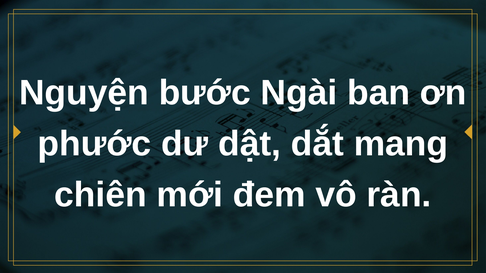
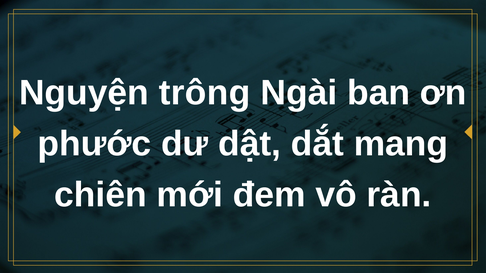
bước: bước -> trông
